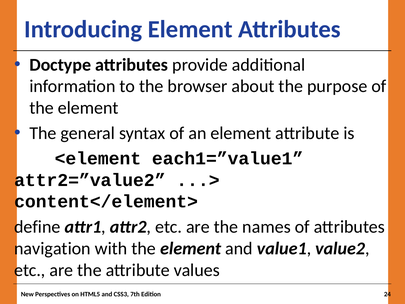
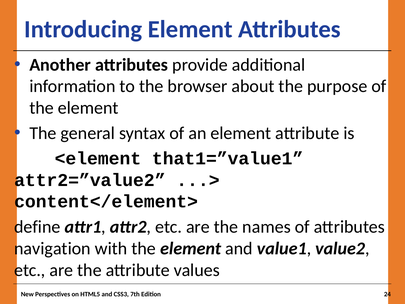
Doctype: Doctype -> Another
each1=”value1: each1=”value1 -> that1=”value1
